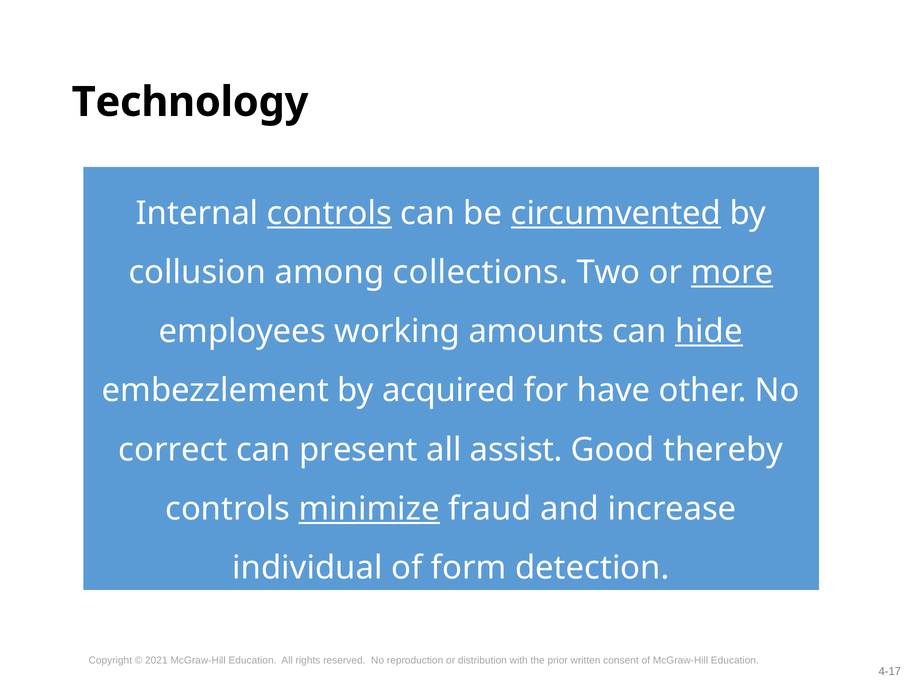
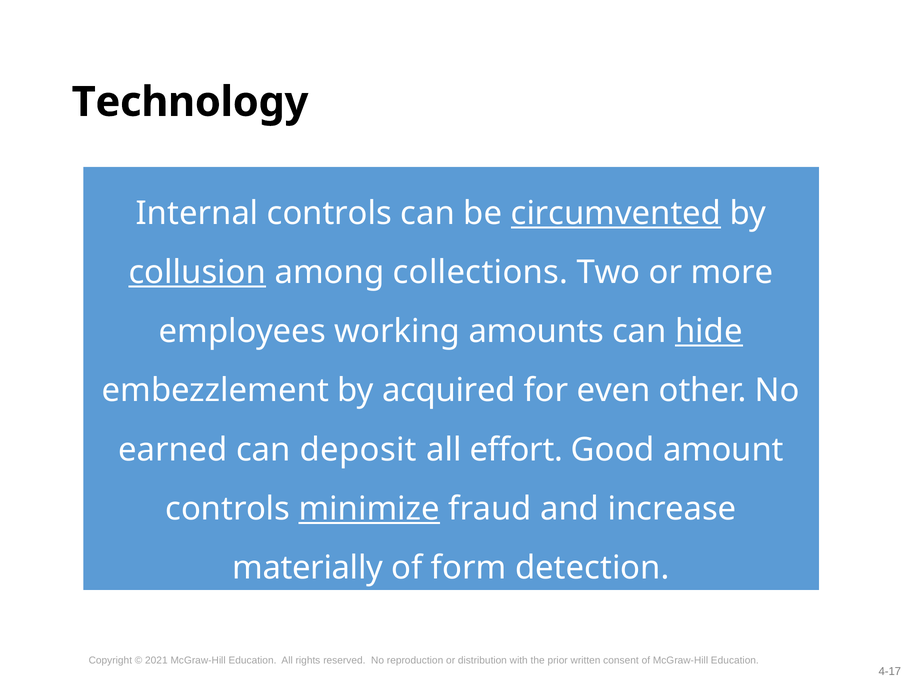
controls at (329, 213) underline: present -> none
collusion underline: none -> present
more underline: present -> none
have: have -> even
correct: correct -> earned
present: present -> deposit
assist: assist -> effort
thereby: thereby -> amount
individual: individual -> materially
